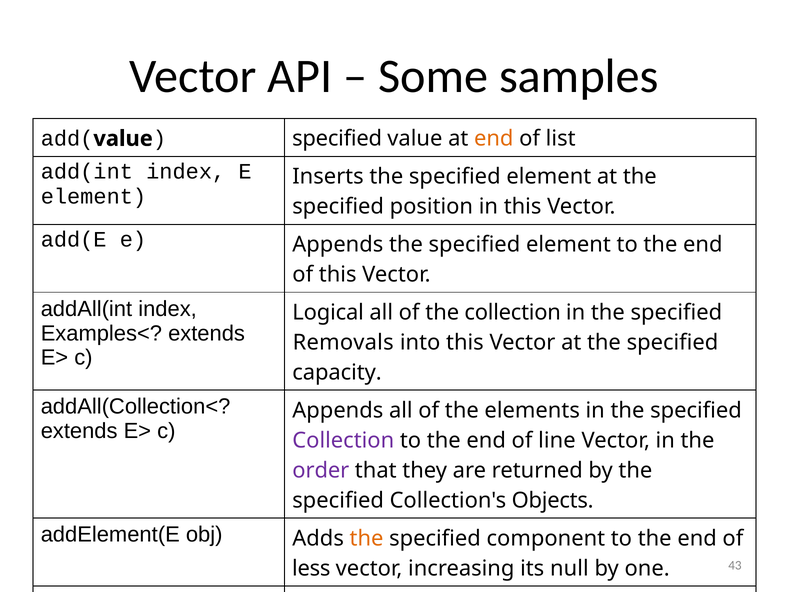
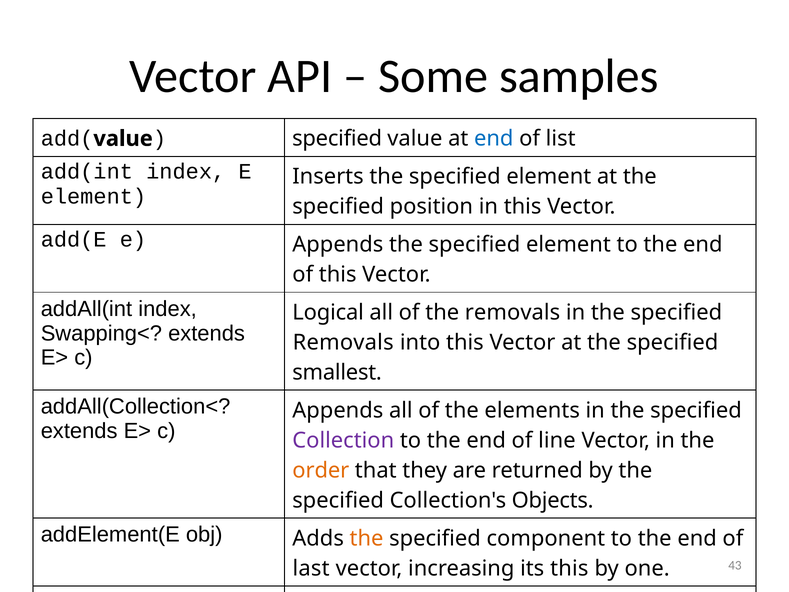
end at (494, 139) colour: orange -> blue
the collection: collection -> removals
Examples<: Examples< -> Swapping<
capacity at (337, 372): capacity -> smallest
order colour: purple -> orange
less: less -> last
its null: null -> this
